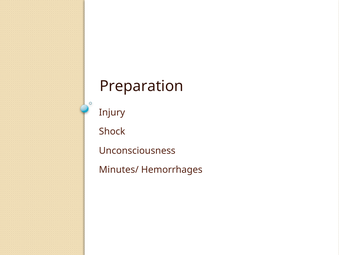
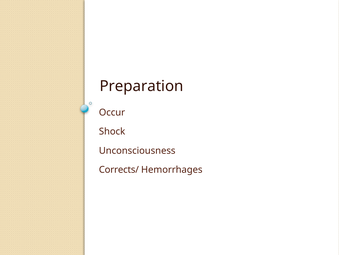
Injury: Injury -> Occur
Minutes/: Minutes/ -> Corrects/
